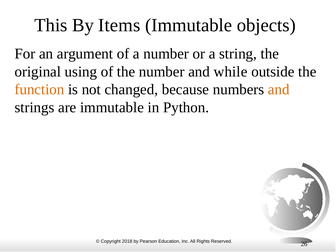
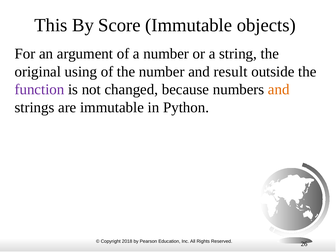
Items: Items -> Score
while: while -> result
function colour: orange -> purple
